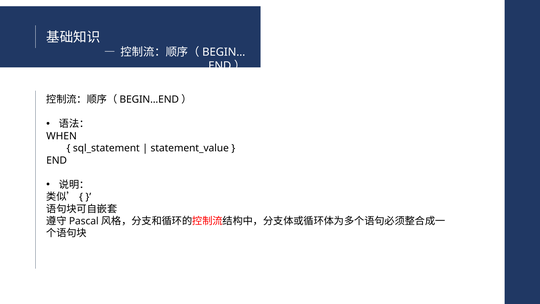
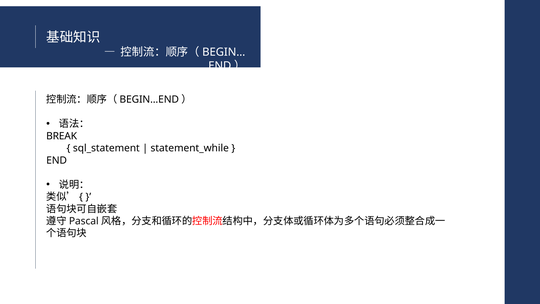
WHEN: WHEN -> BREAK
statement_value: statement_value -> statement_while
